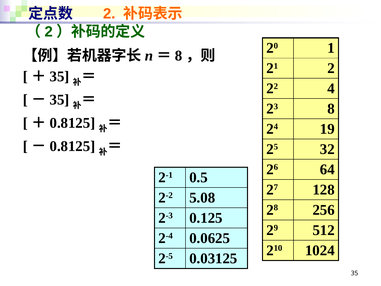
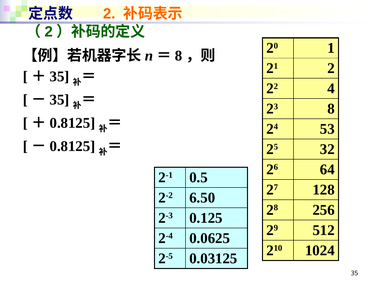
19: 19 -> 53
5.08: 5.08 -> 6.50
